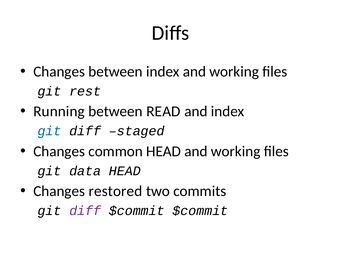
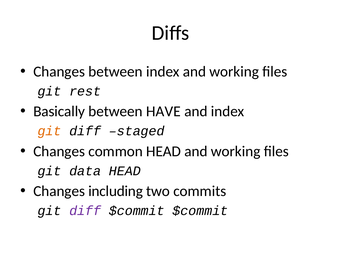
Running: Running -> Basically
READ: READ -> HAVE
git at (49, 131) colour: blue -> orange
restored: restored -> including
